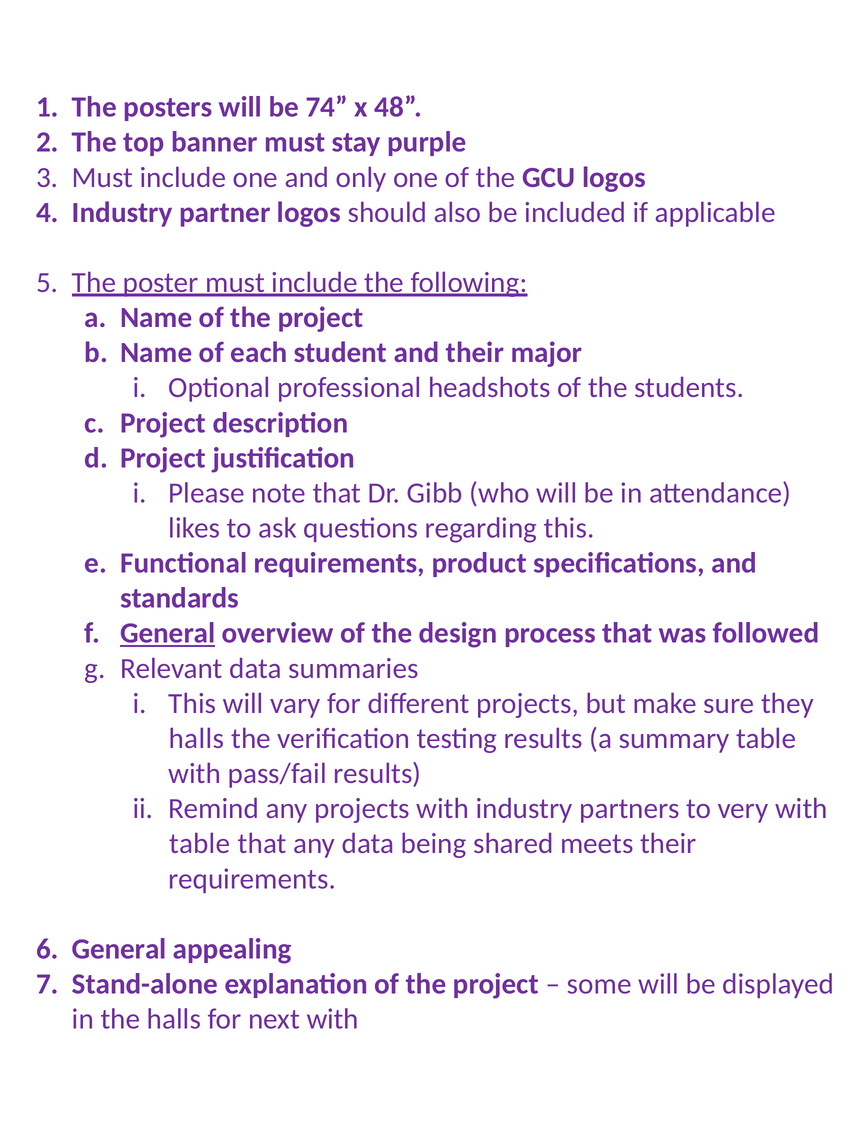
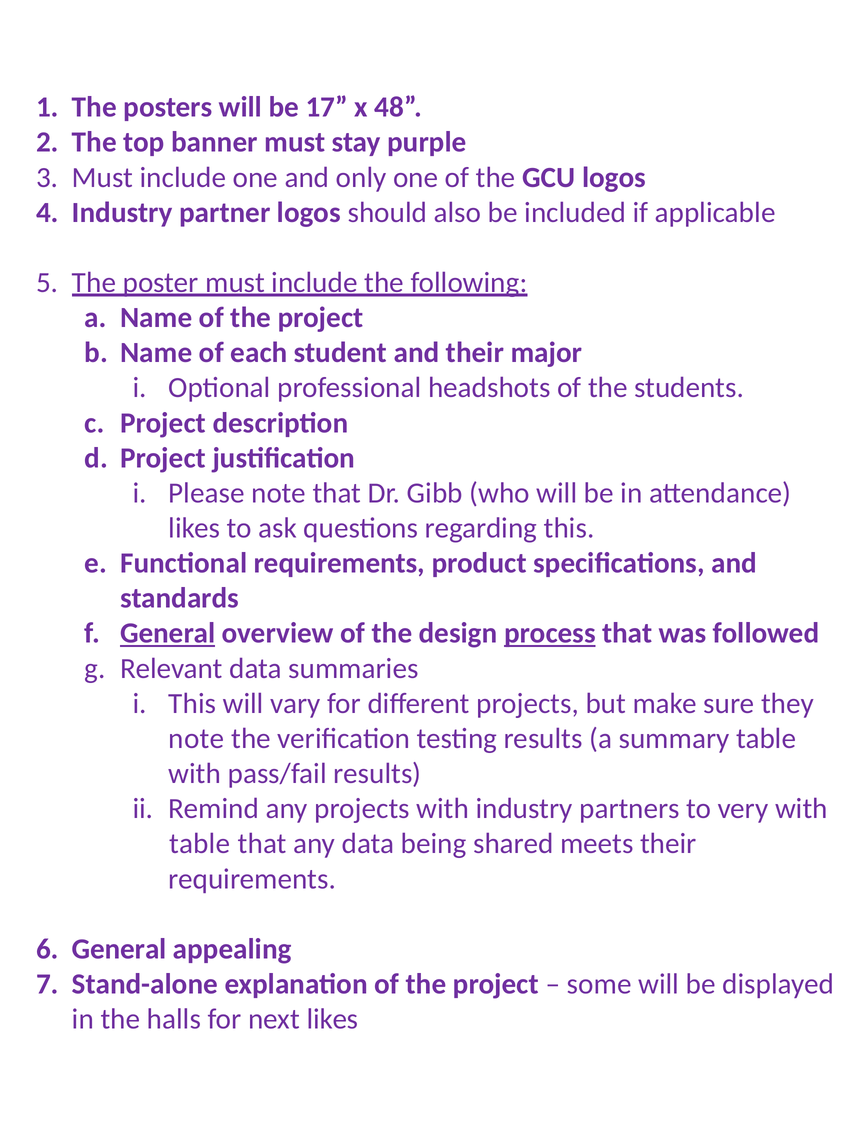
74: 74 -> 17
process underline: none -> present
halls at (196, 739): halls -> note
next with: with -> likes
